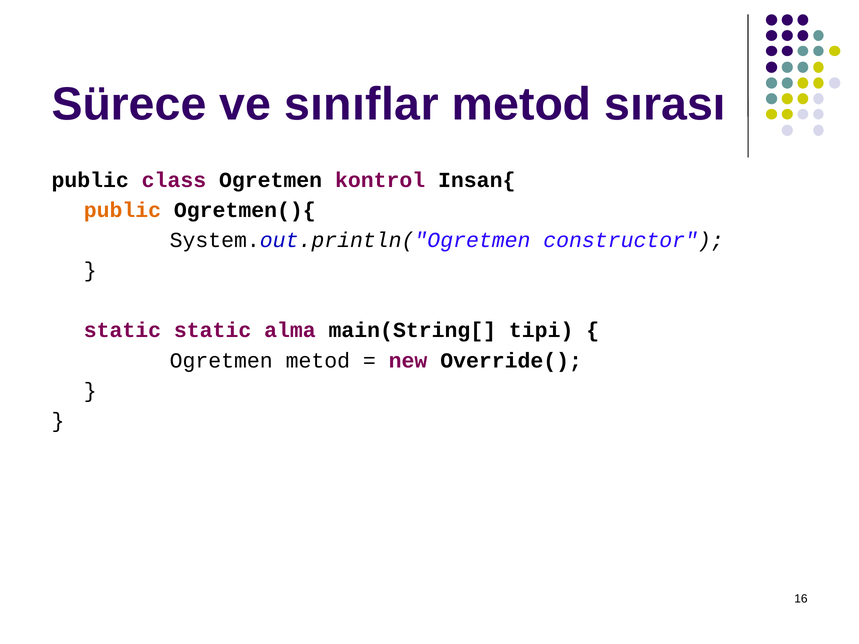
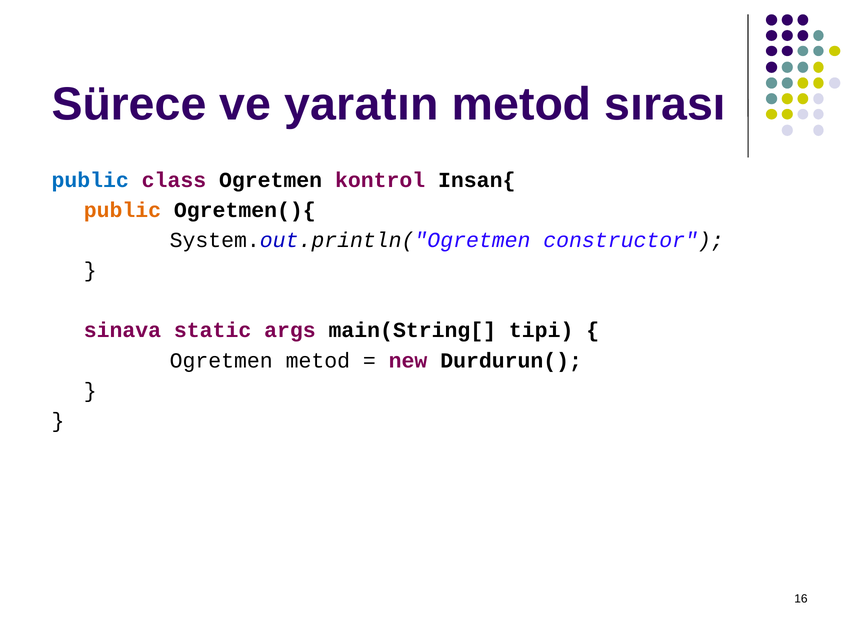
sınıflar: sınıflar -> yaratın
public at (90, 180) colour: black -> blue
static at (122, 331): static -> sinava
alma: alma -> args
Override(: Override( -> Durdurun(
